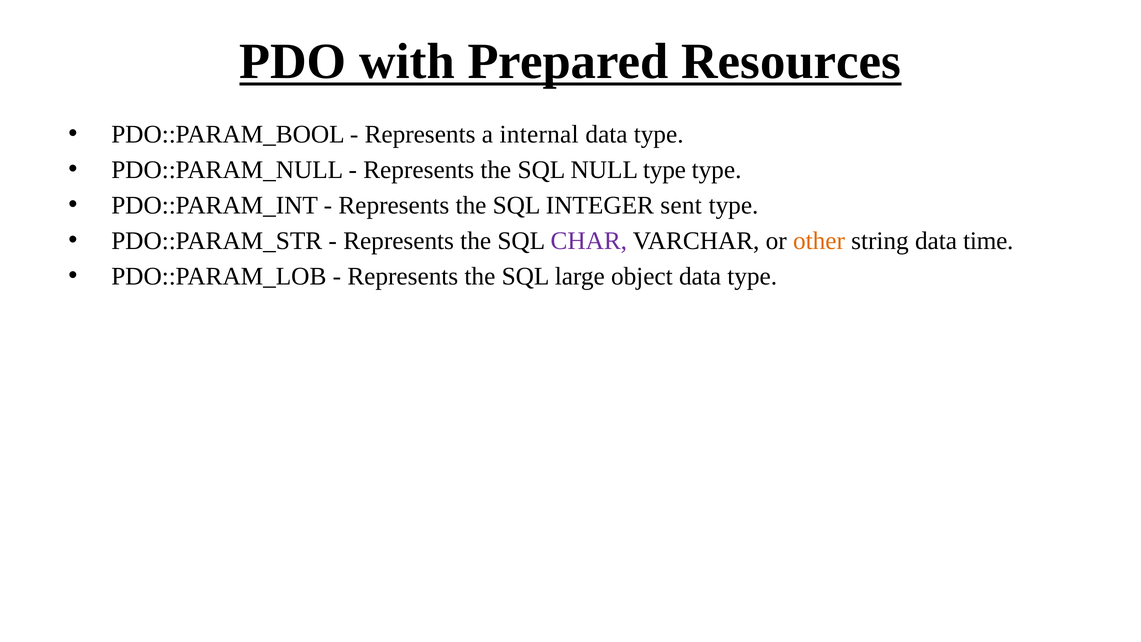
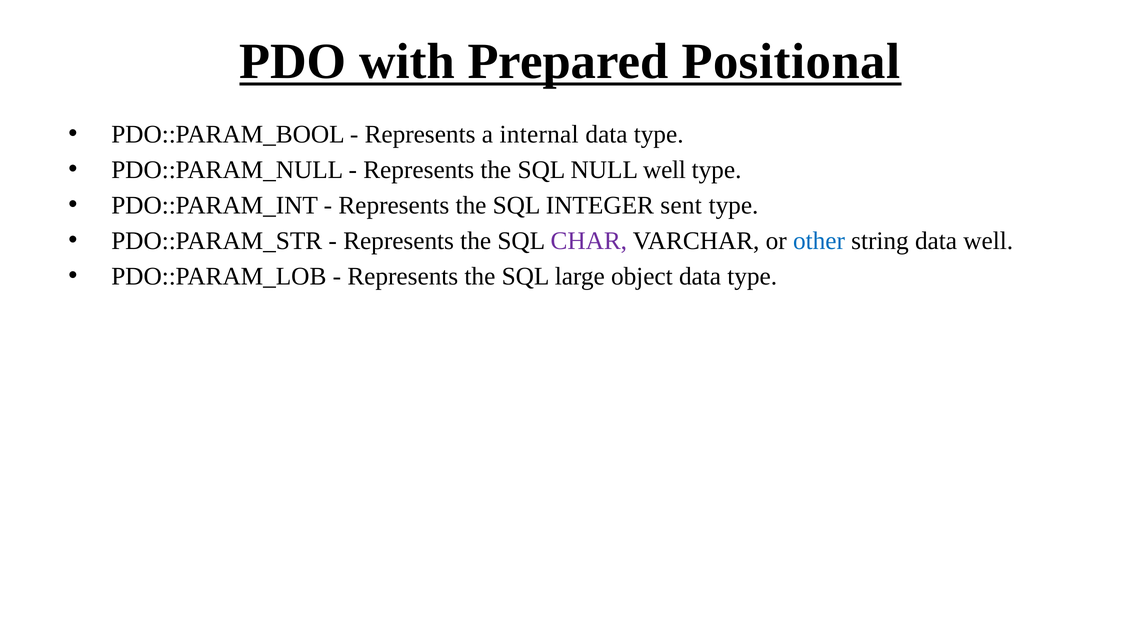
Resources: Resources -> Positional
NULL type: type -> well
other colour: orange -> blue
data time: time -> well
